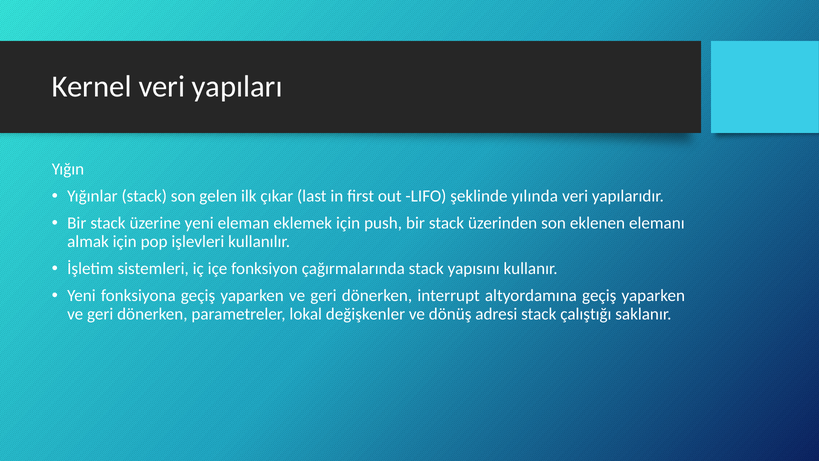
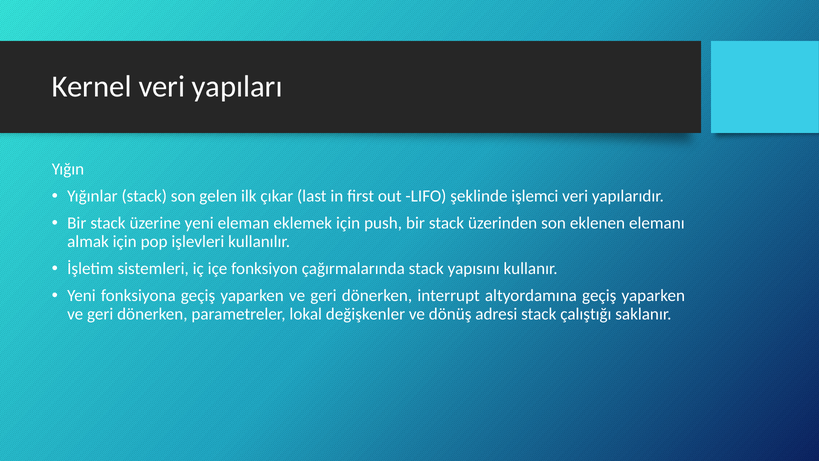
yılında: yılında -> işlemci
